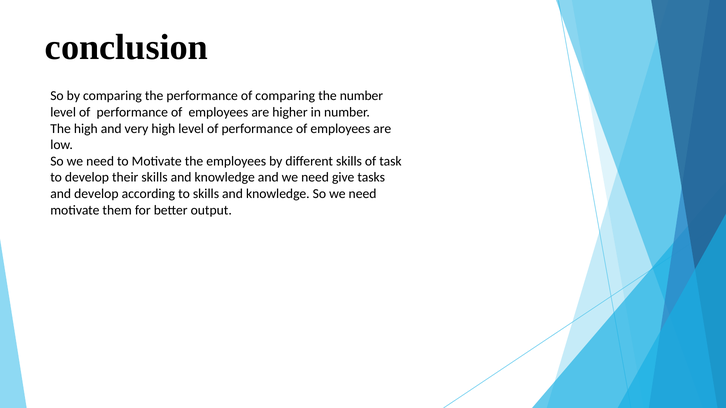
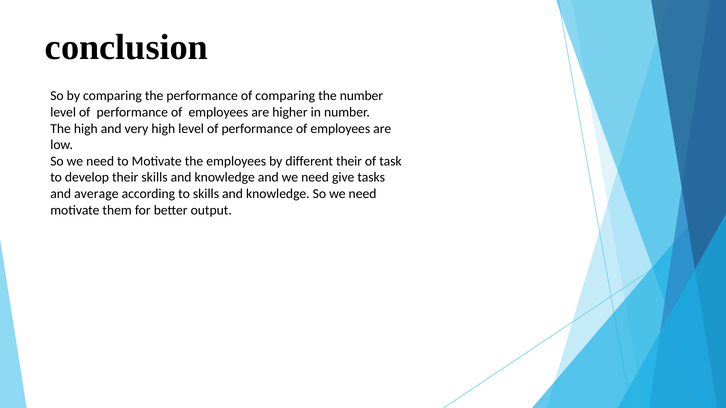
different skills: skills -> their
and develop: develop -> average
